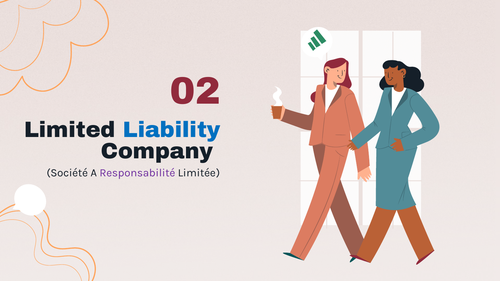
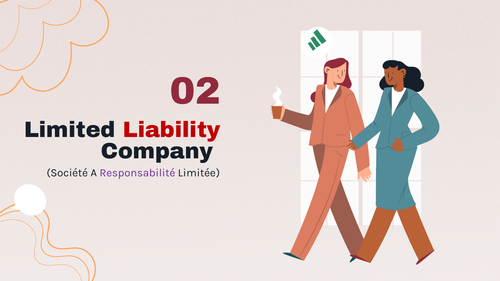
Liability colour: blue -> red
